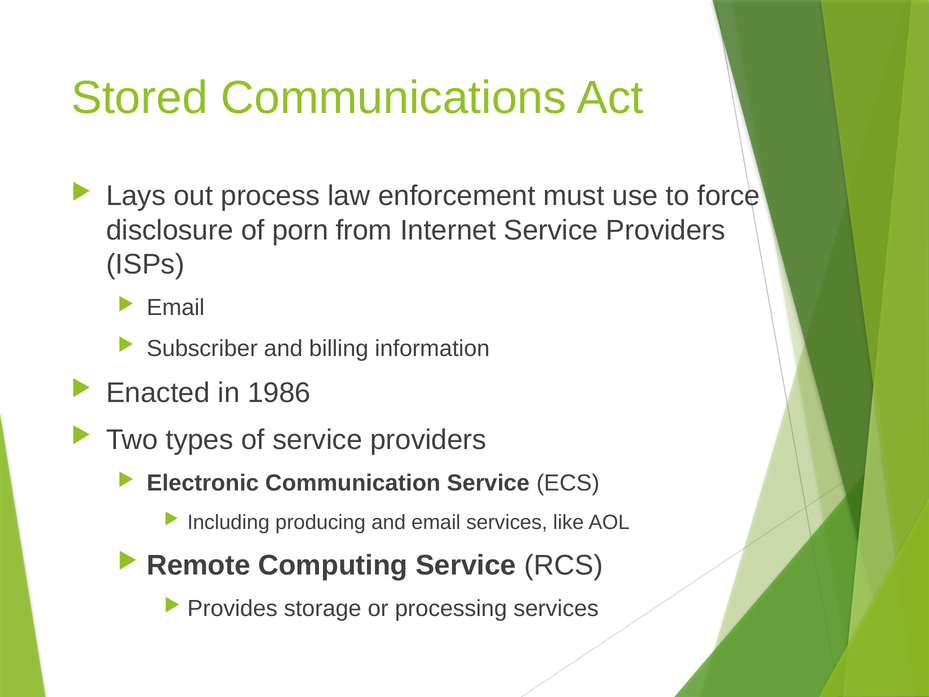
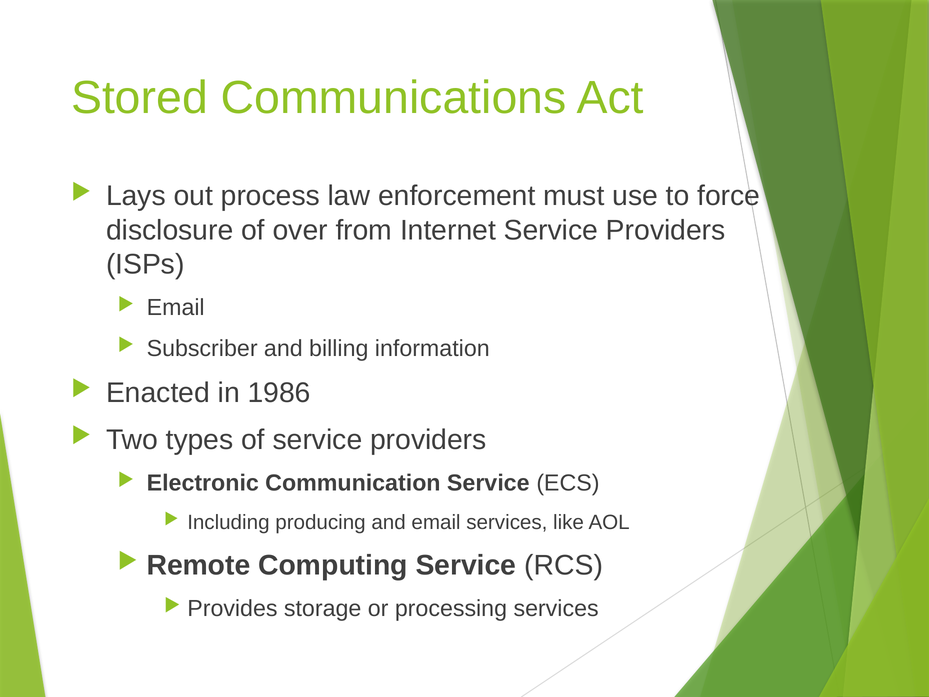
porn: porn -> over
